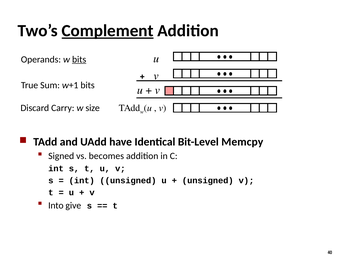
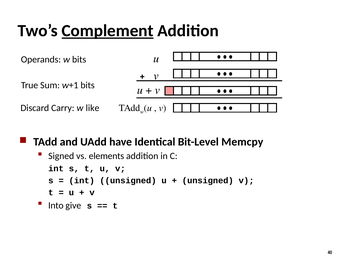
bits at (79, 60) underline: present -> none
size: size -> like
becomes: becomes -> elements
